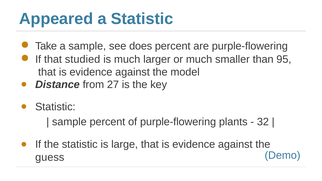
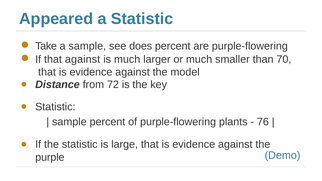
that studied: studied -> against
95: 95 -> 70
27: 27 -> 72
32: 32 -> 76
guess: guess -> purple
